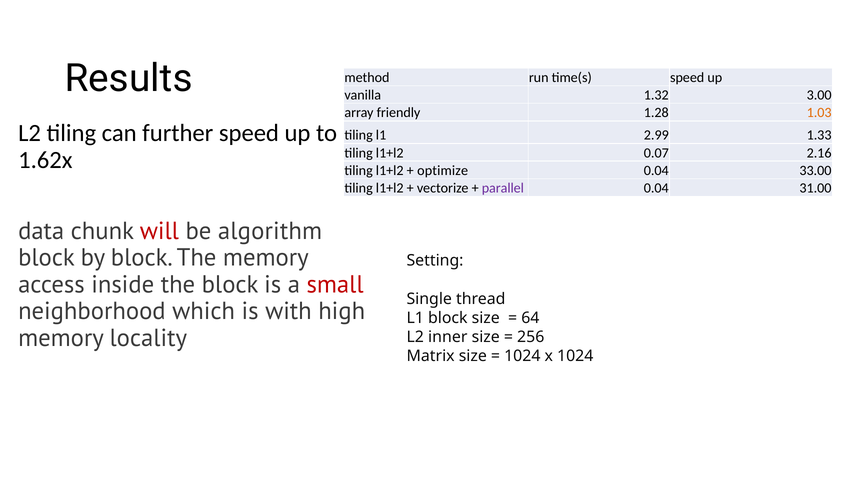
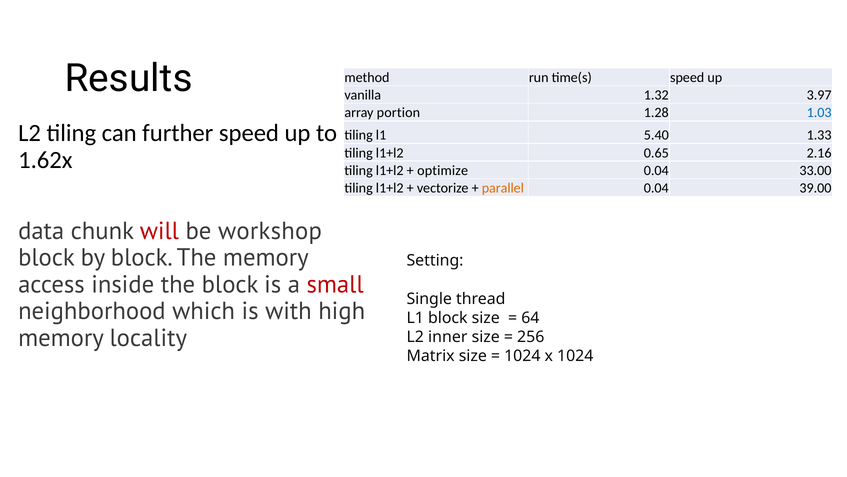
3.00: 3.00 -> 3.97
friendly: friendly -> portion
1.03 colour: orange -> blue
2.99: 2.99 -> 5.40
0.07: 0.07 -> 0.65
parallel colour: purple -> orange
31.00: 31.00 -> 39.00
algorithm: algorithm -> workshop
